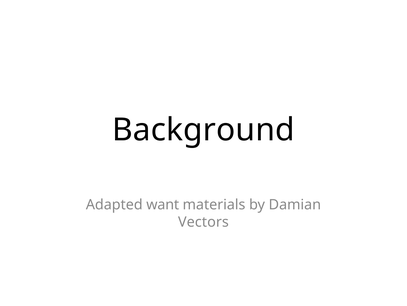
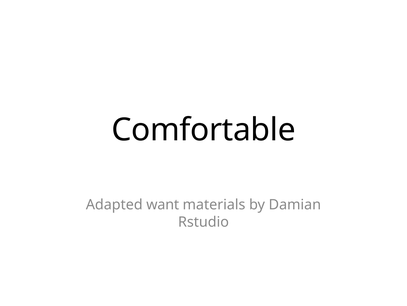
Background: Background -> Comfortable
Vectors: Vectors -> Rstudio
